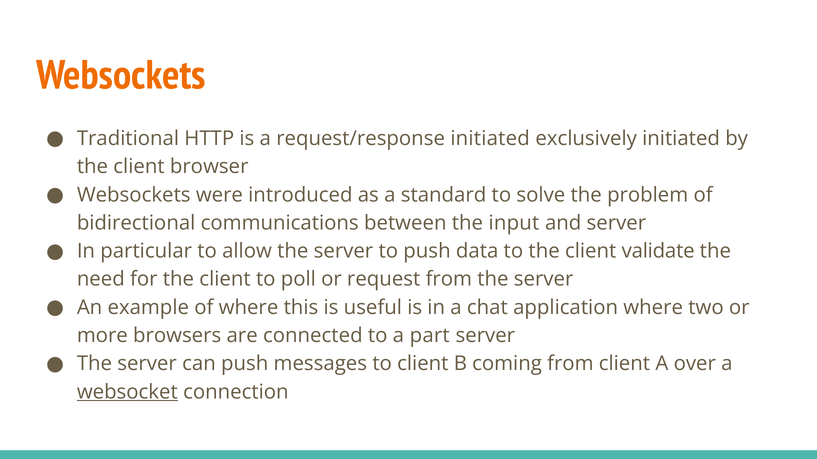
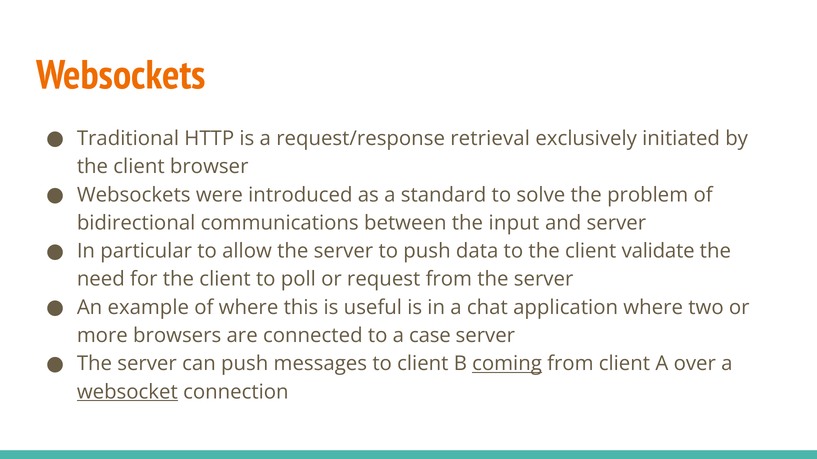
request/response initiated: initiated -> retrieval
part: part -> case
coming underline: none -> present
